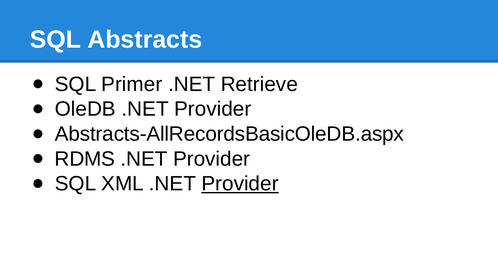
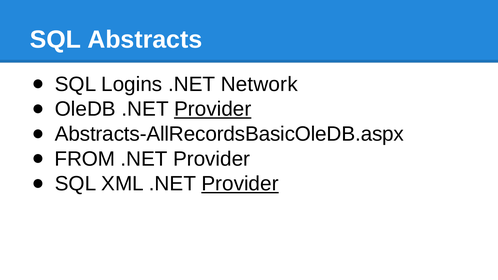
Primer: Primer -> Logins
Retrieve: Retrieve -> Network
Provider at (213, 109) underline: none -> present
RDMS: RDMS -> FROM
